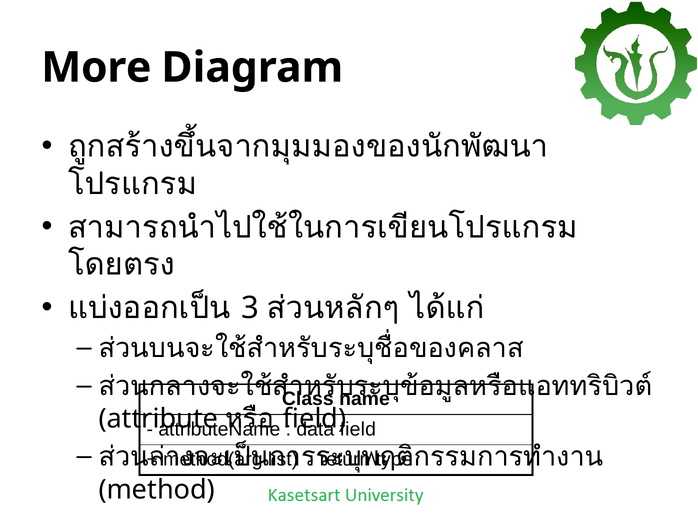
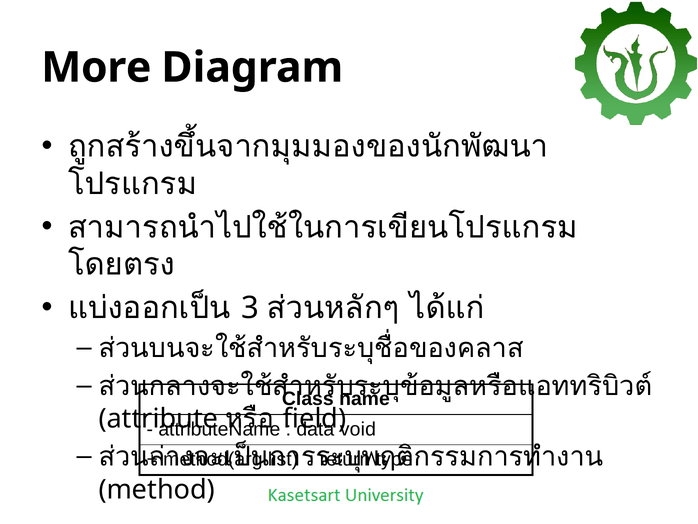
field at (358, 429): field -> void
